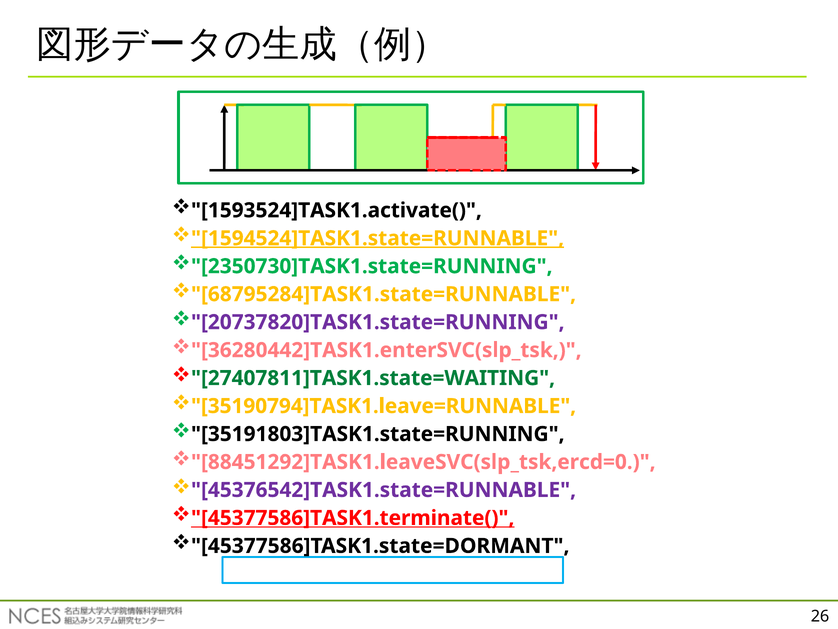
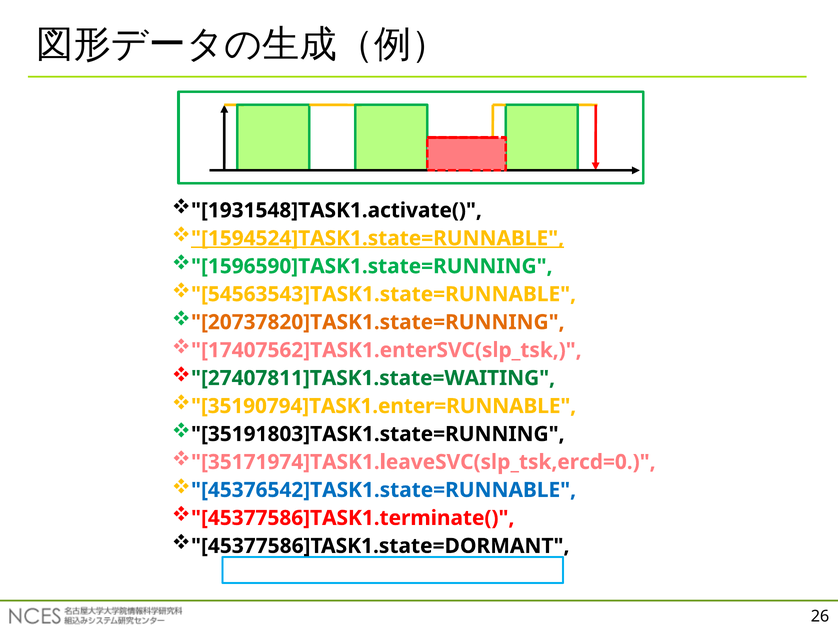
1593524]TASK1.activate(: 1593524]TASK1.activate( -> 1931548]TASK1.activate(
2350730]TASK1.state=RUNNING: 2350730]TASK1.state=RUNNING -> 1596590]TASK1.state=RUNNING
68795284]TASK1.state=RUNNABLE: 68795284]TASK1.state=RUNNABLE -> 54563543]TASK1.state=RUNNABLE
20737820]TASK1.state=RUNNING colour: purple -> orange
36280442]TASK1.enterSVC(slp_tsk: 36280442]TASK1.enterSVC(slp_tsk -> 17407562]TASK1.enterSVC(slp_tsk
35190794]TASK1.leave=RUNNABLE: 35190794]TASK1.leave=RUNNABLE -> 35190794]TASK1.enter=RUNNABLE
88451292]TASK1.leaveSVC(slp_tsk,ercd=0: 88451292]TASK1.leaveSVC(slp_tsk,ercd=0 -> 35171974]TASK1.leaveSVC(slp_tsk,ercd=0
45376542]TASK1.state=RUNNABLE colour: purple -> blue
45377586]TASK1.terminate( underline: present -> none
